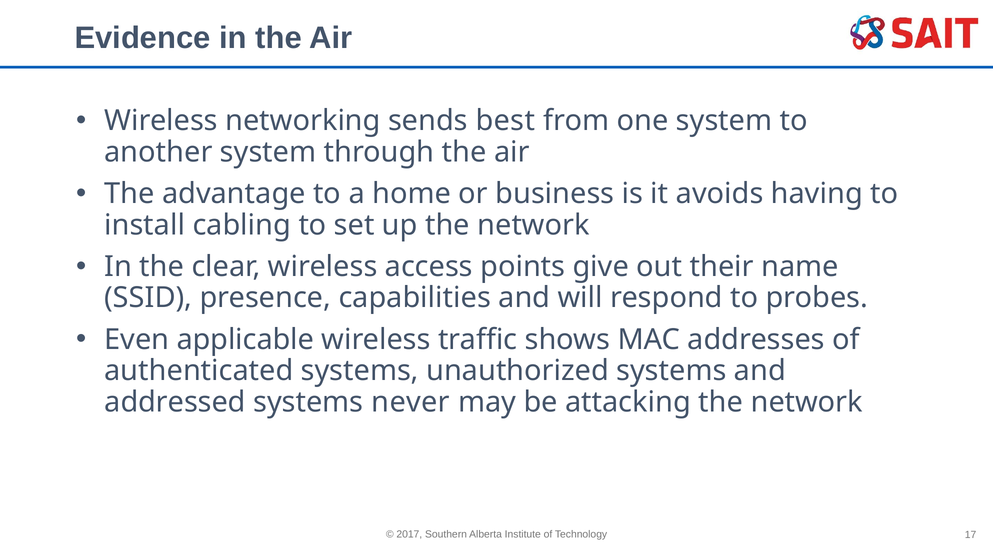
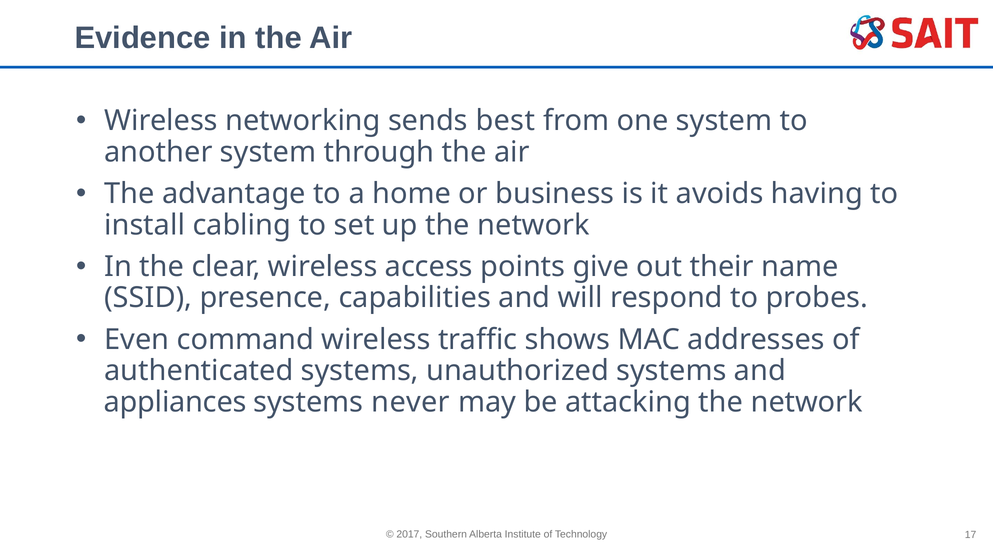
applicable: applicable -> command
addressed: addressed -> appliances
